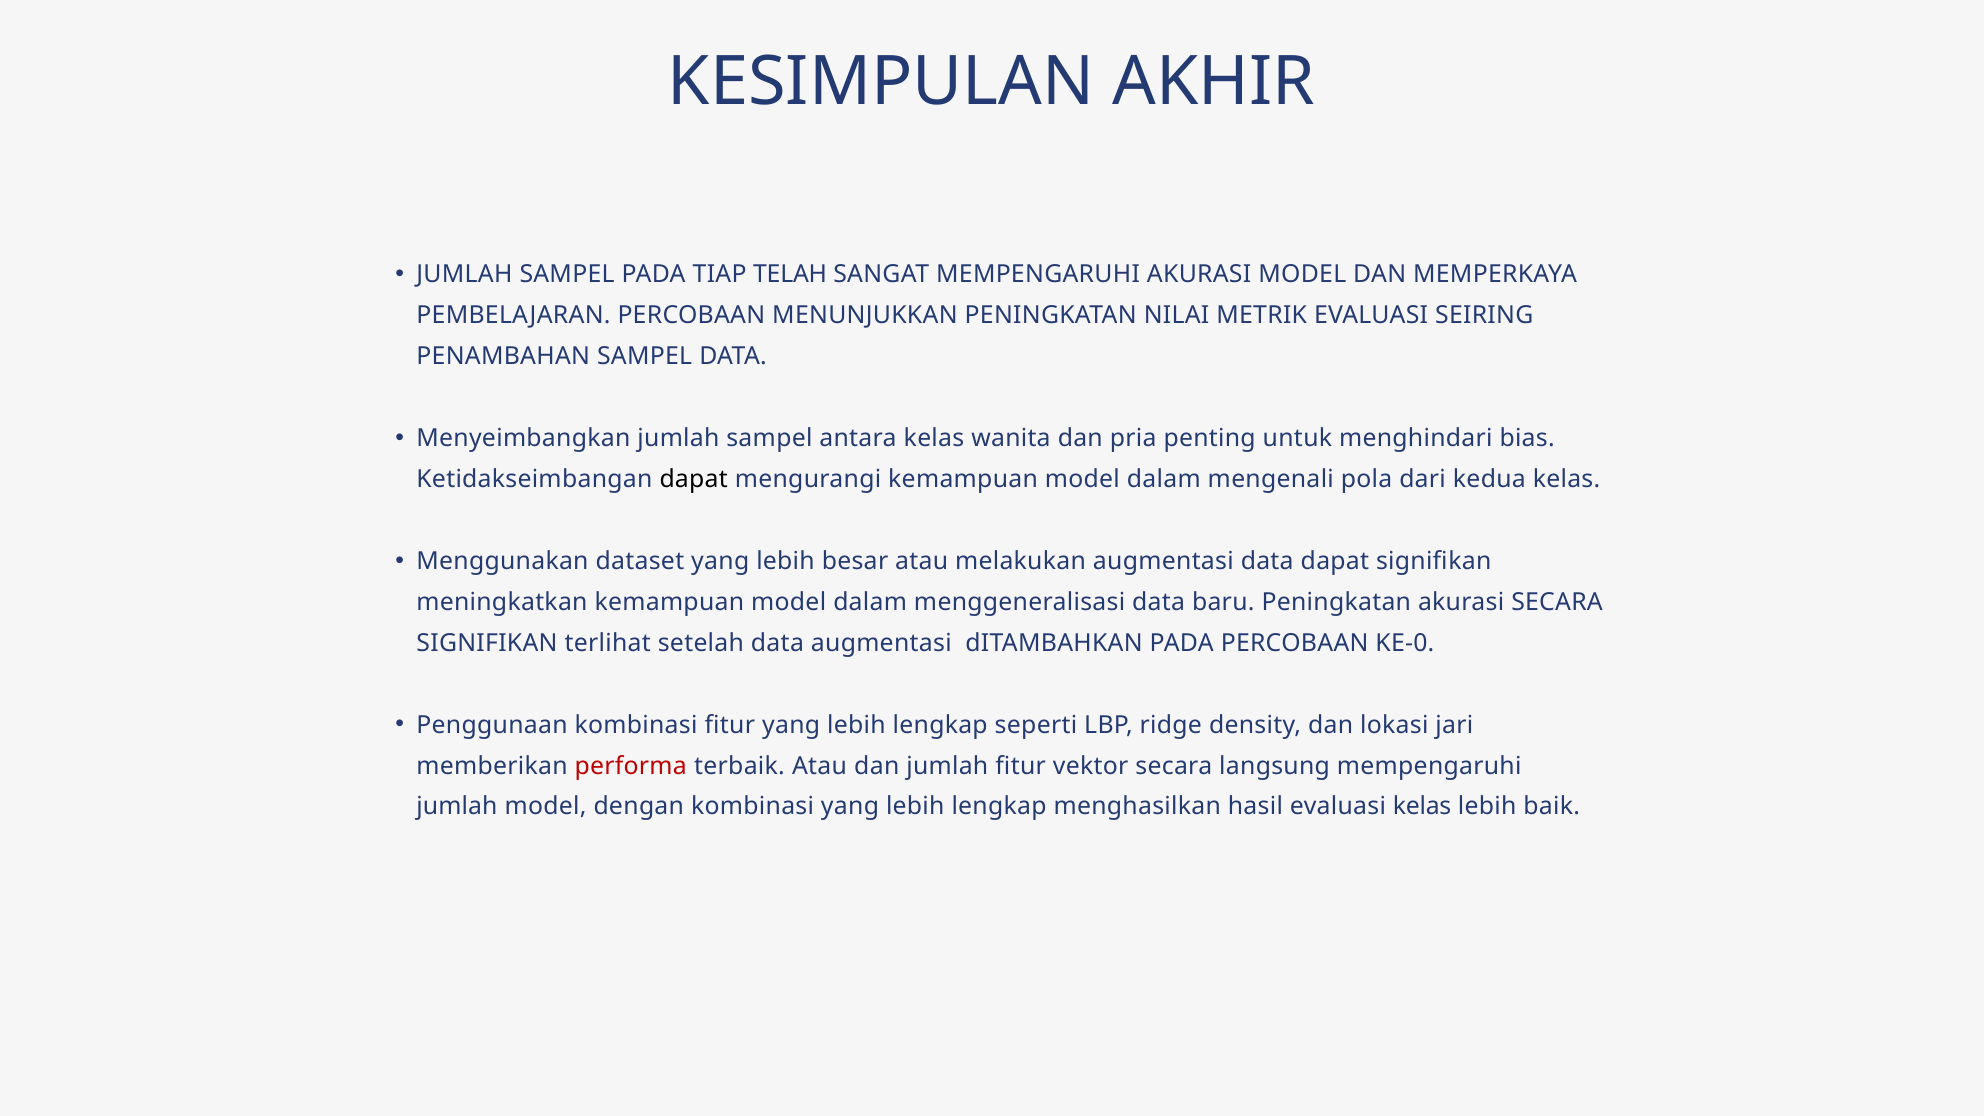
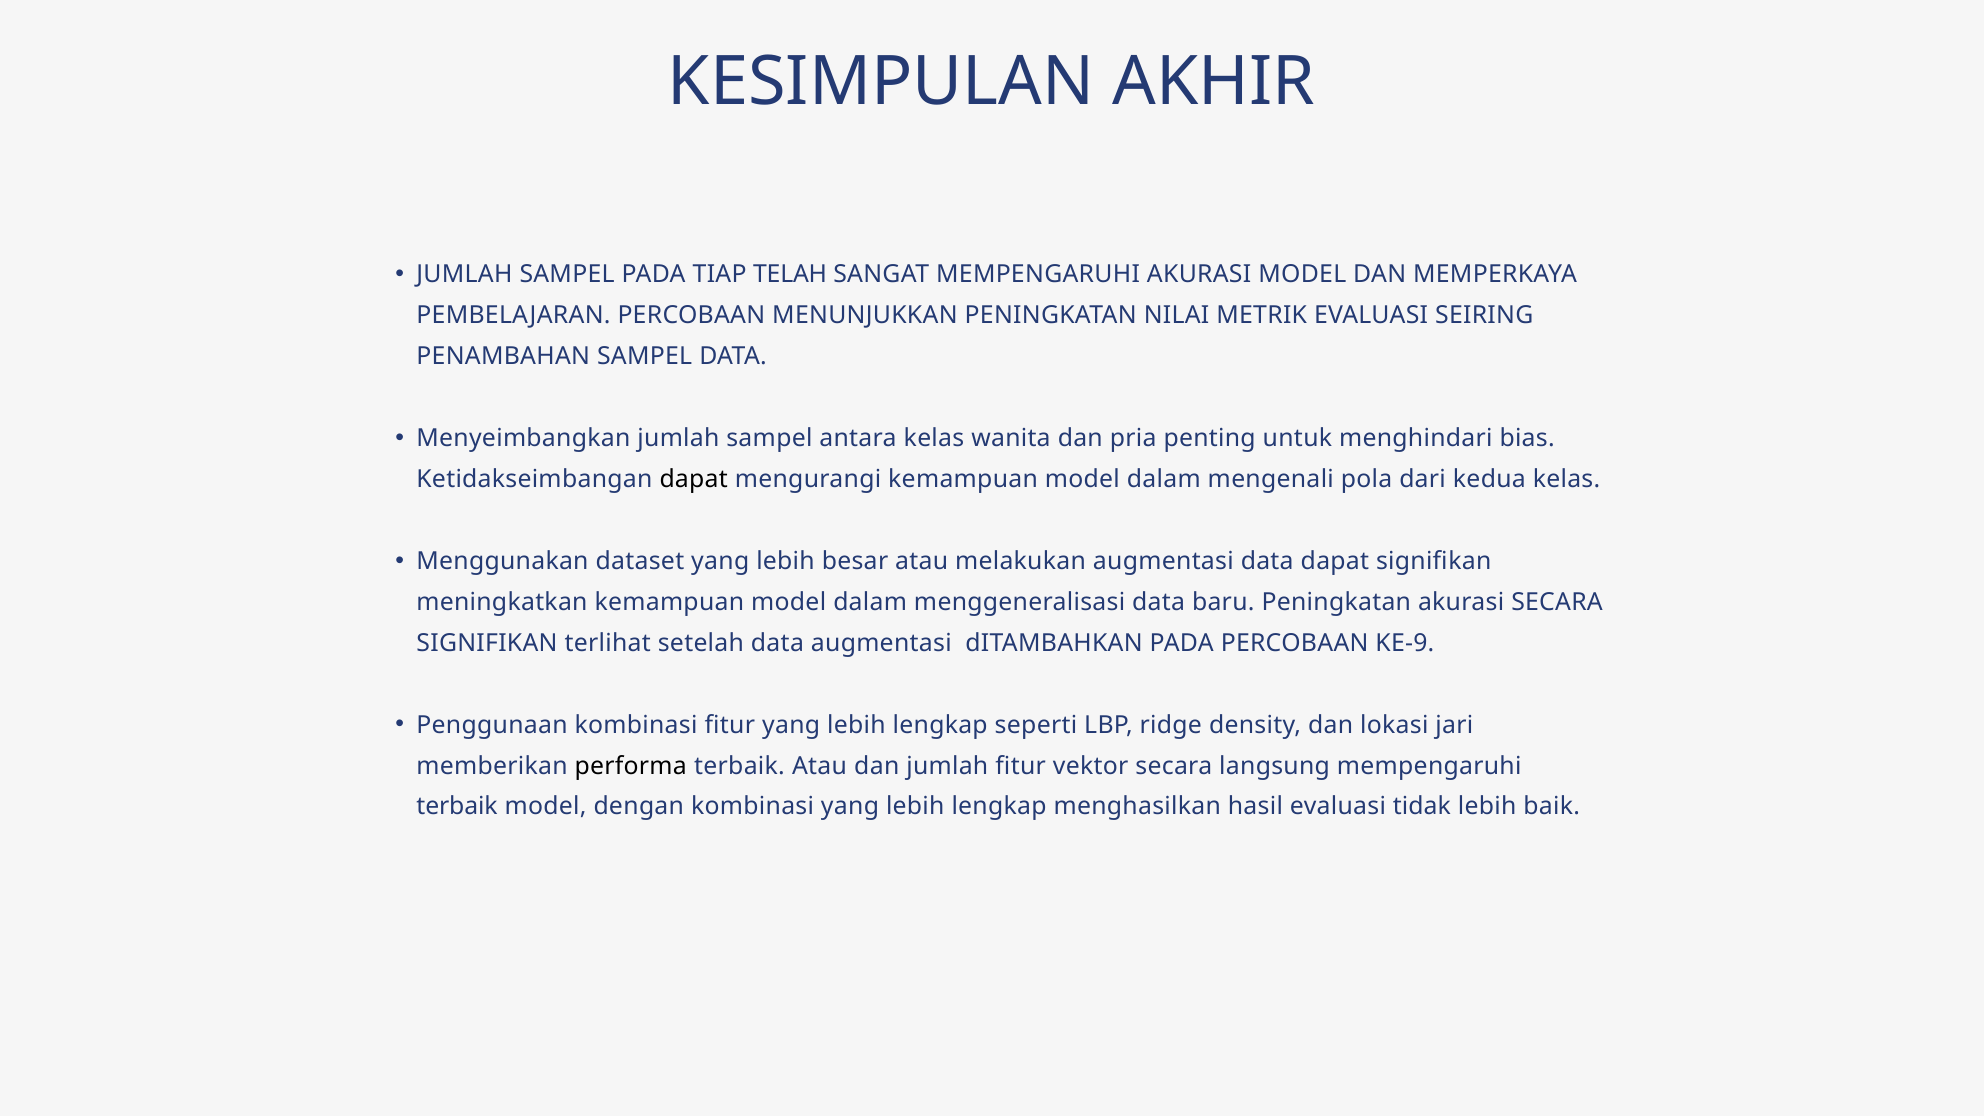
KE-0: KE-0 -> KE-9
performa colour: red -> black
jumlah at (457, 807): jumlah -> terbaik
evaluasi kelas: kelas -> tidak
